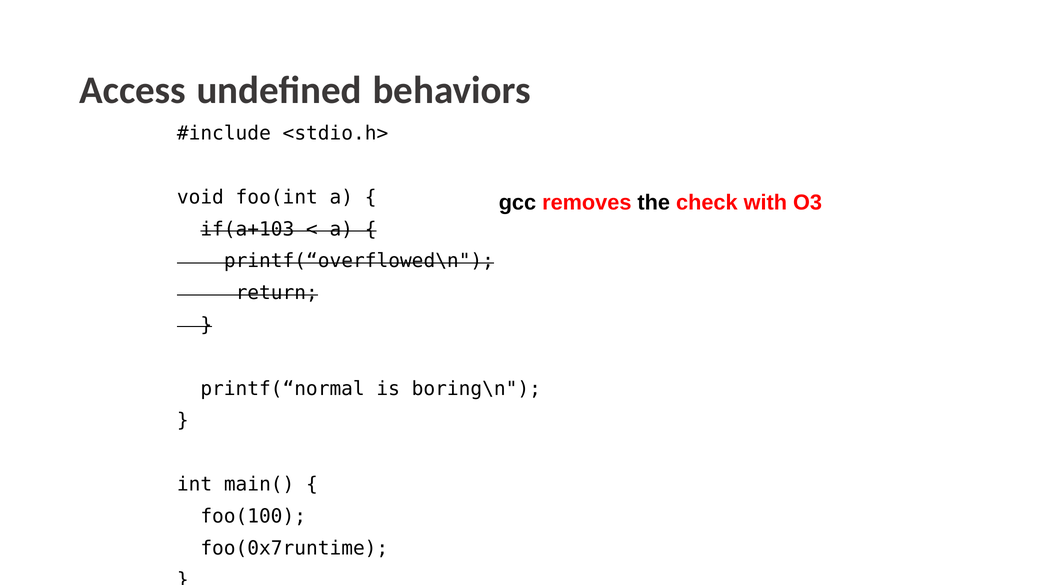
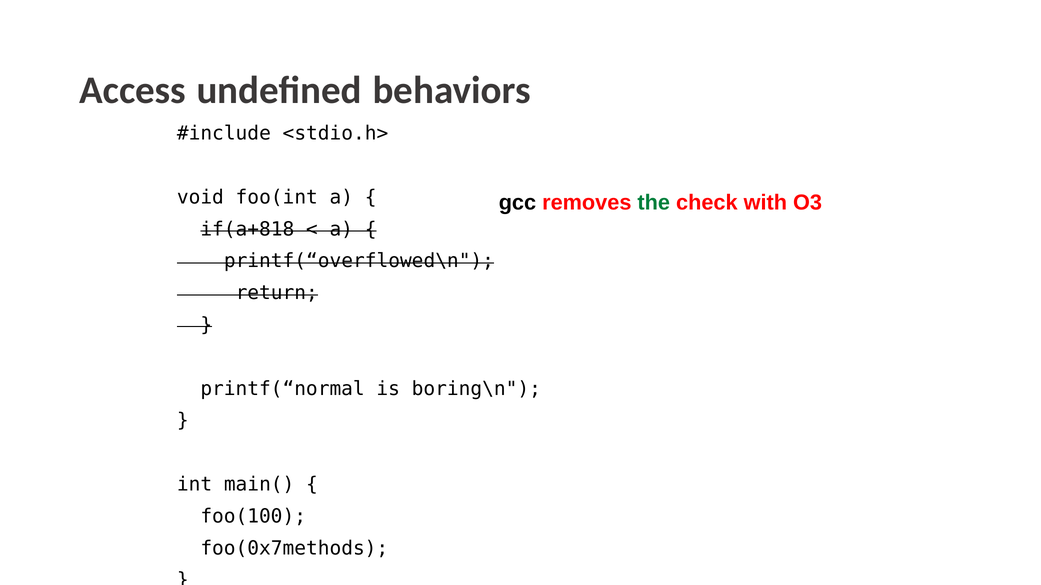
the colour: black -> green
if(a+103: if(a+103 -> if(a+818
foo(0x7runtime: foo(0x7runtime -> foo(0x7methods
